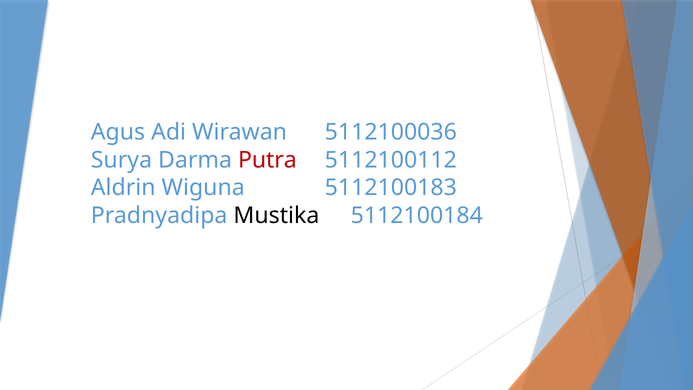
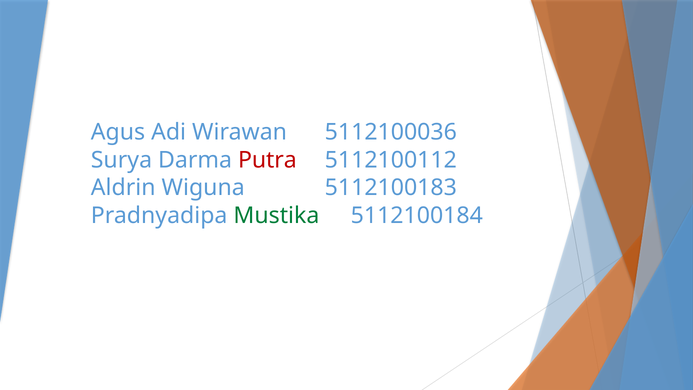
Mustika colour: black -> green
